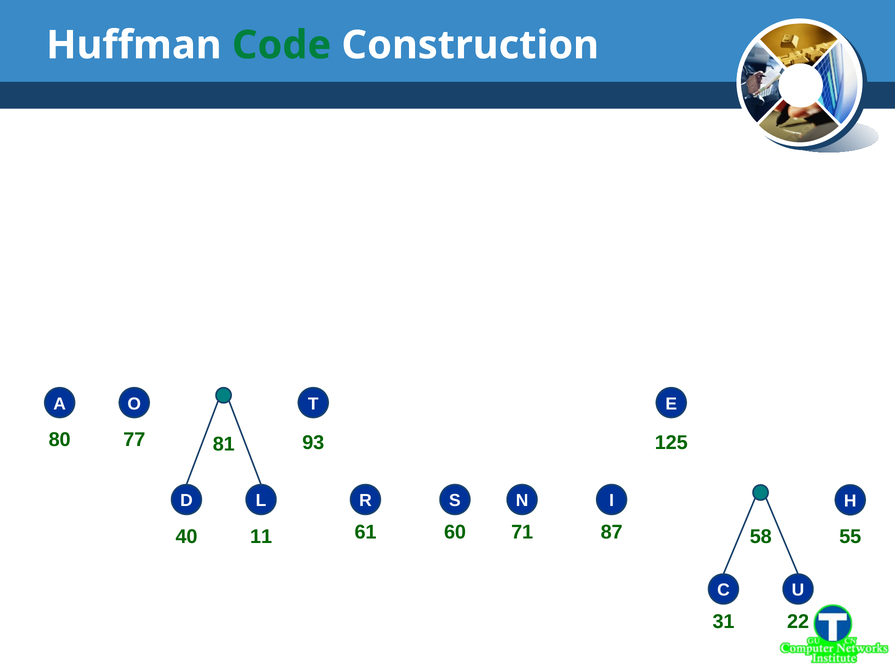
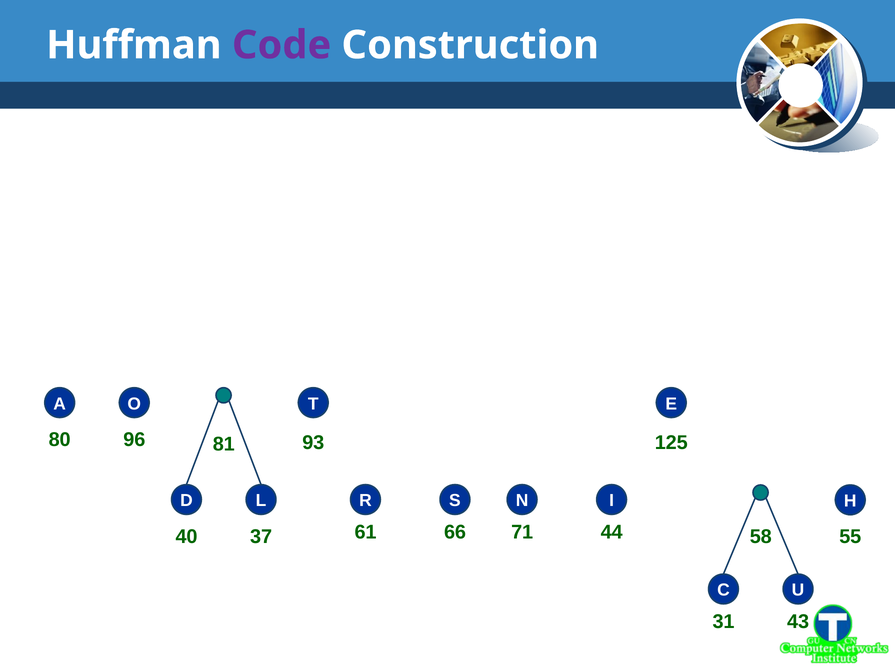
Code colour: green -> purple
77: 77 -> 96
60: 60 -> 66
87: 87 -> 44
11: 11 -> 37
22: 22 -> 43
